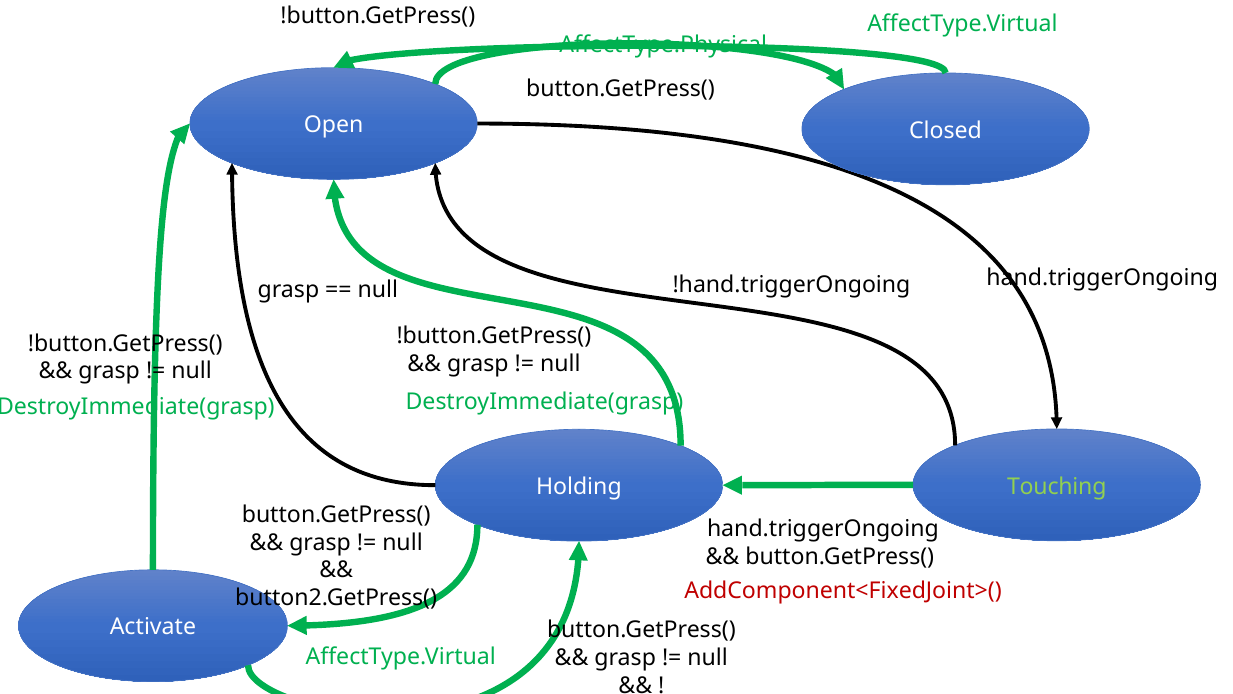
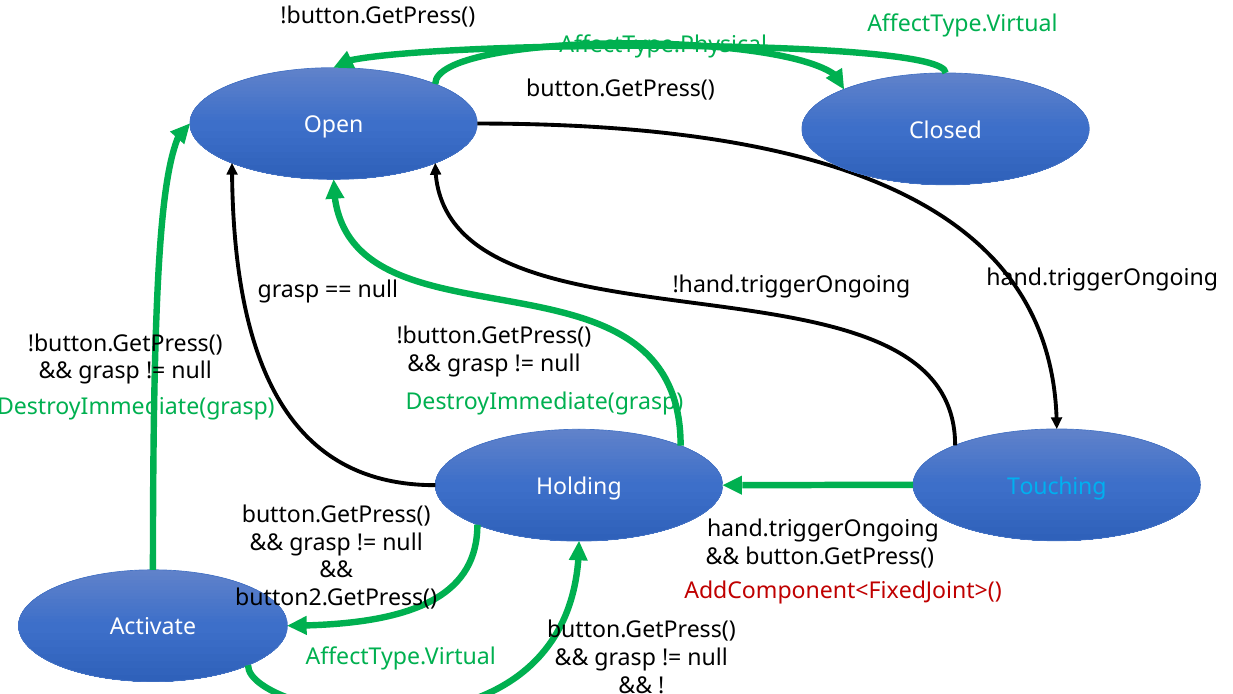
Touching colour: light green -> light blue
